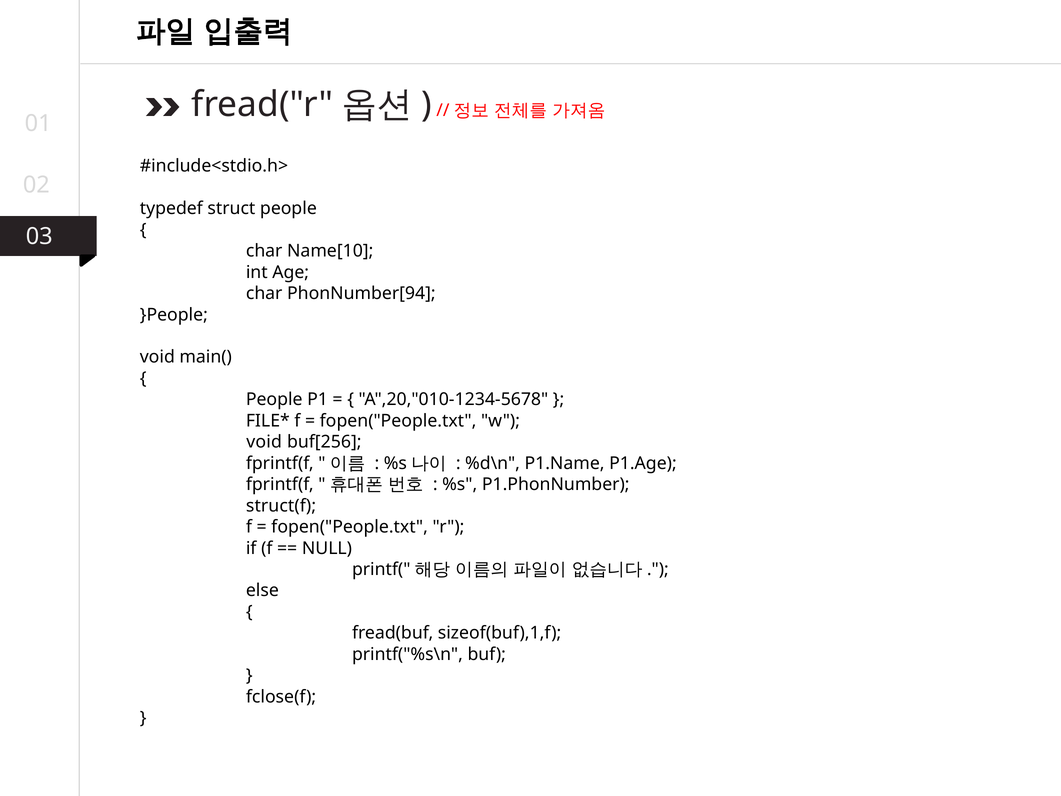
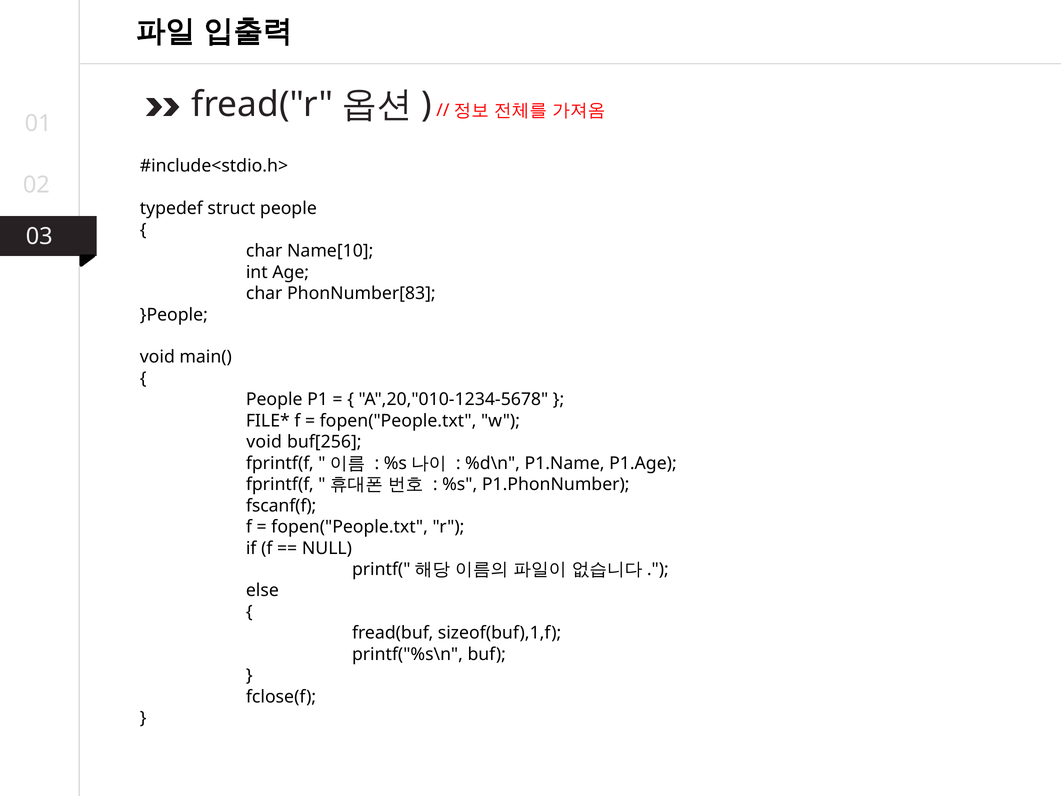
PhonNumber[94: PhonNumber[94 -> PhonNumber[83
struct(f: struct(f -> fscanf(f
